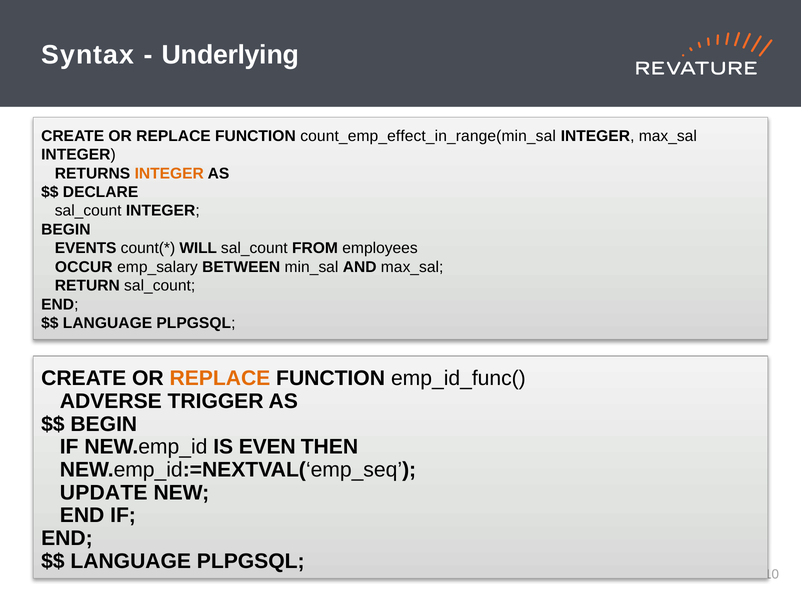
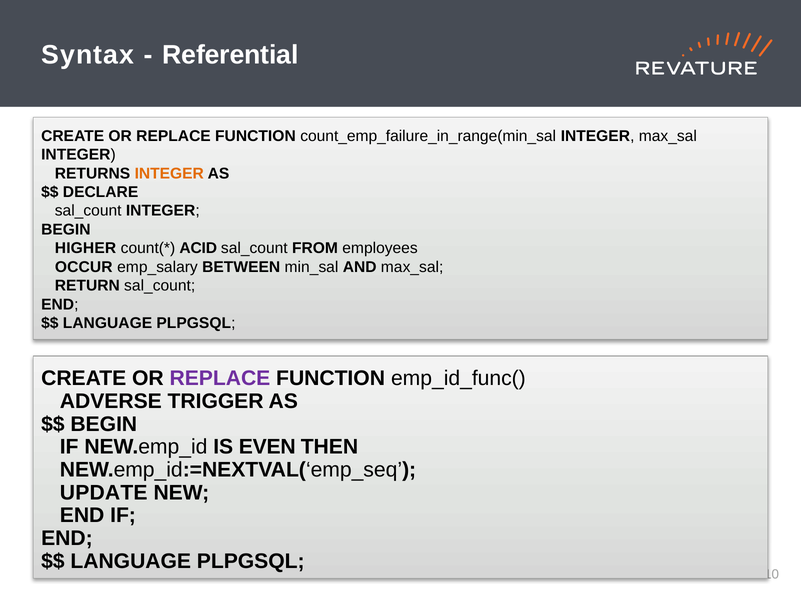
Underlying: Underlying -> Referential
count_emp_effect_in_range(min_sal: count_emp_effect_in_range(min_sal -> count_emp_failure_in_range(min_sal
EVENTS: EVENTS -> HIGHER
WILL: WILL -> ACID
REPLACE at (220, 378) colour: orange -> purple
